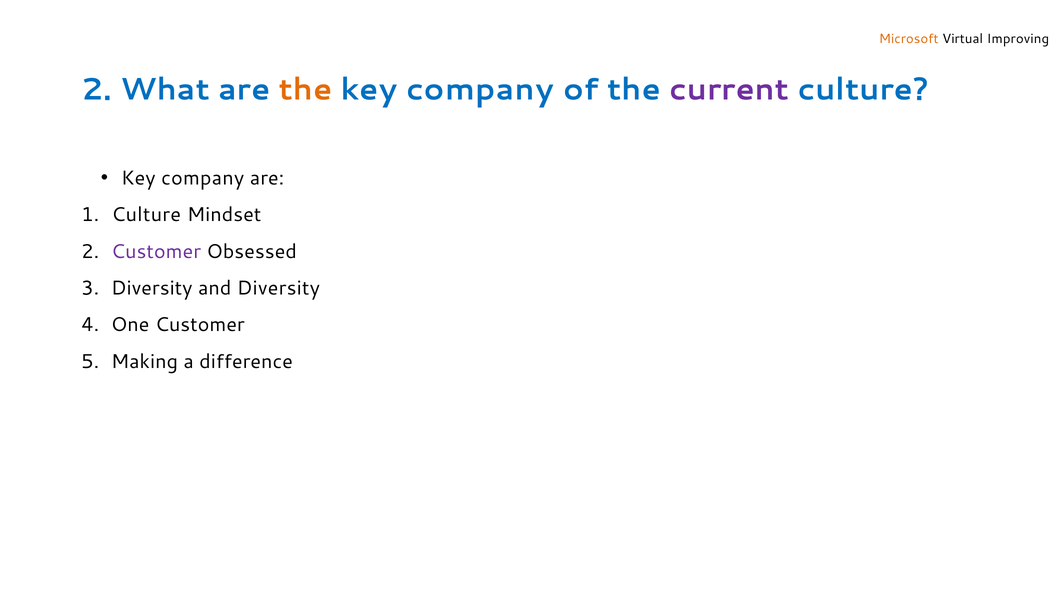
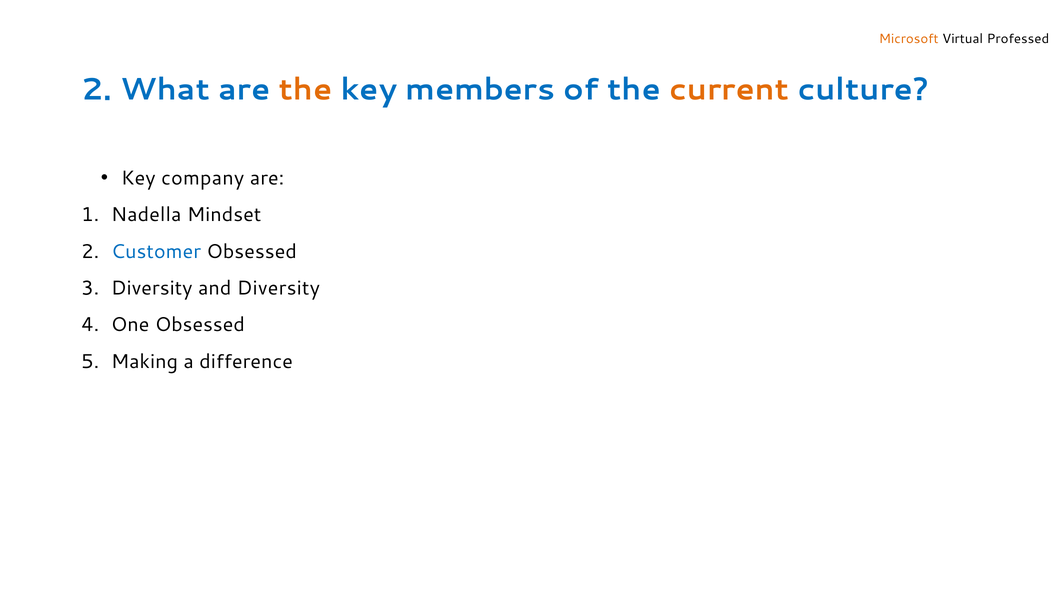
Improving: Improving -> Professed
company at (480, 89): company -> members
current colour: purple -> orange
Culture at (146, 215): Culture -> Nadella
Customer at (156, 251) colour: purple -> blue
One Customer: Customer -> Obsessed
